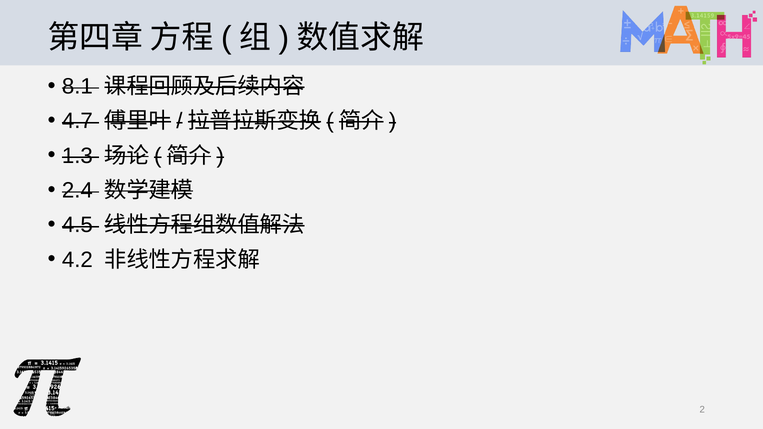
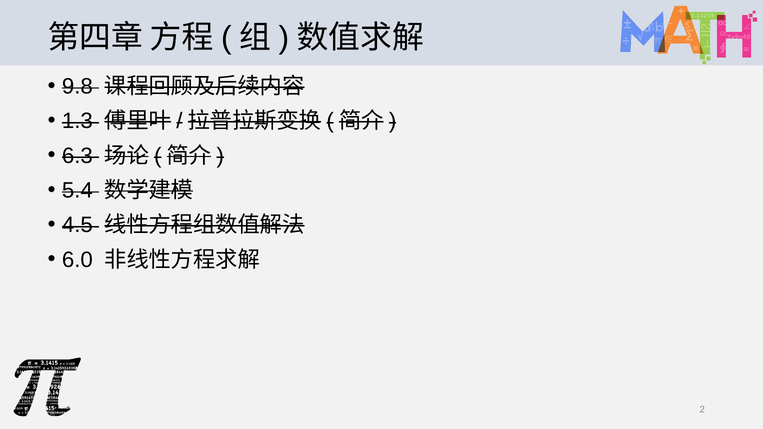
8.1: 8.1 -> 9.8
4.7: 4.7 -> 1.3
1.3: 1.3 -> 6.3
2.4: 2.4 -> 5.4
4.2: 4.2 -> 6.0
